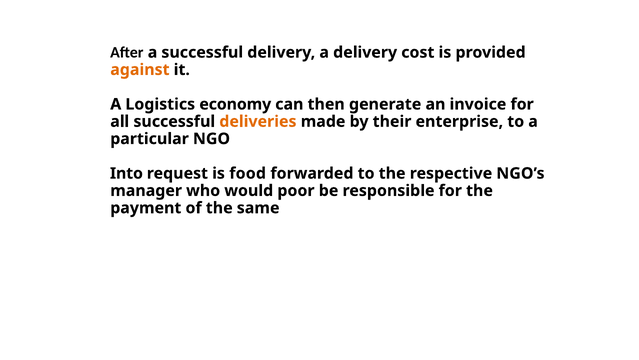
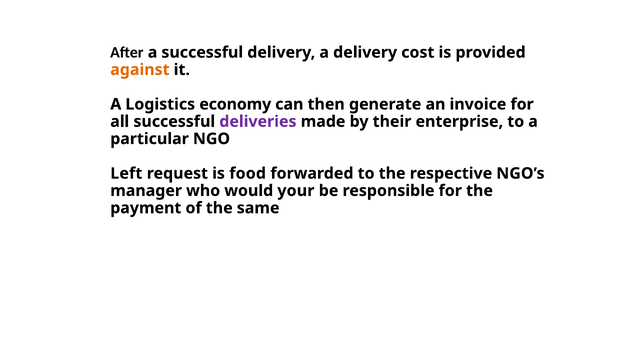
deliveries colour: orange -> purple
Into: Into -> Left
poor: poor -> your
